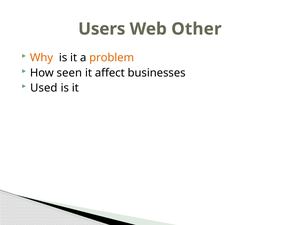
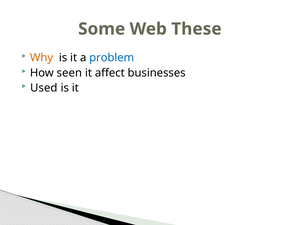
Users: Users -> Some
Other: Other -> These
problem colour: orange -> blue
